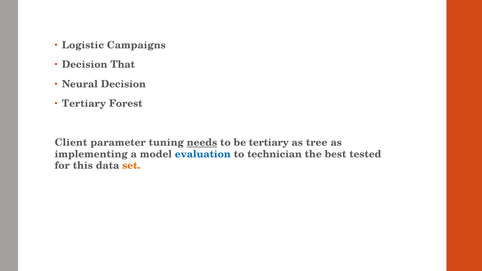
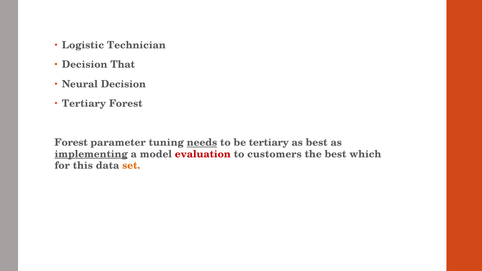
Campaigns: Campaigns -> Technician
Client at (71, 143): Client -> Forest
as tree: tree -> best
implementing underline: none -> present
evaluation colour: blue -> red
technician: technician -> customers
tested: tested -> which
